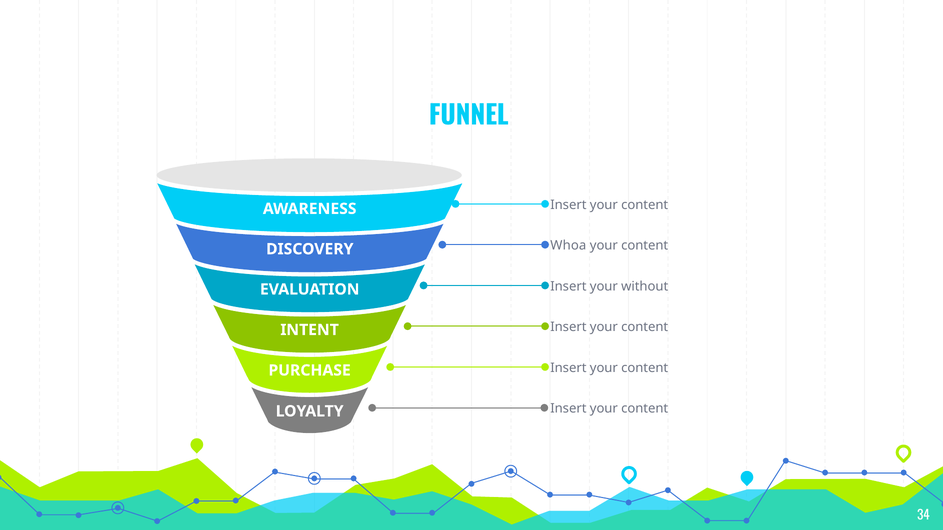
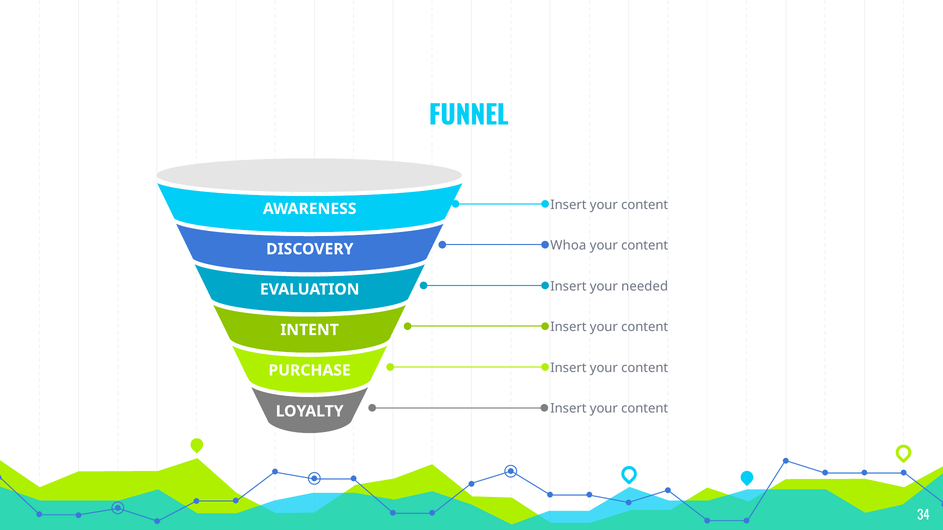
without: without -> needed
